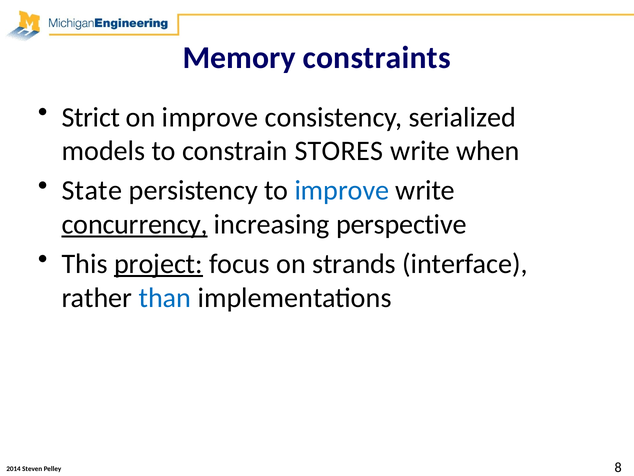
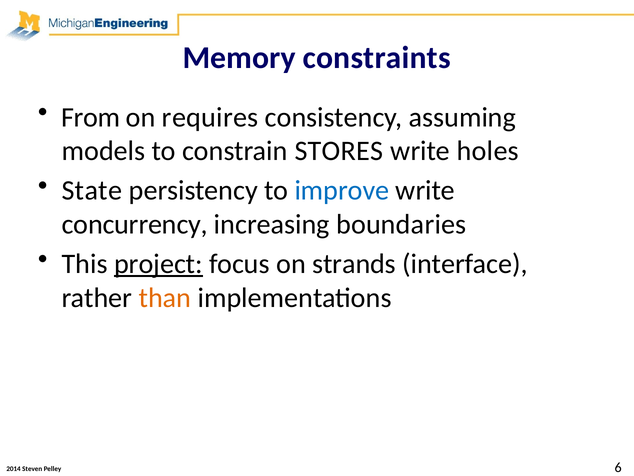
Strict: Strict -> From
on improve: improve -> requires
serialized: serialized -> assuming
when: when -> holes
concurrency underline: present -> none
perspective: perspective -> boundaries
than colour: blue -> orange
8: 8 -> 6
